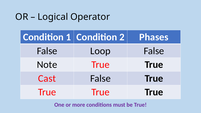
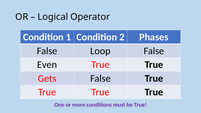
Note: Note -> Even
Cast: Cast -> Gets
